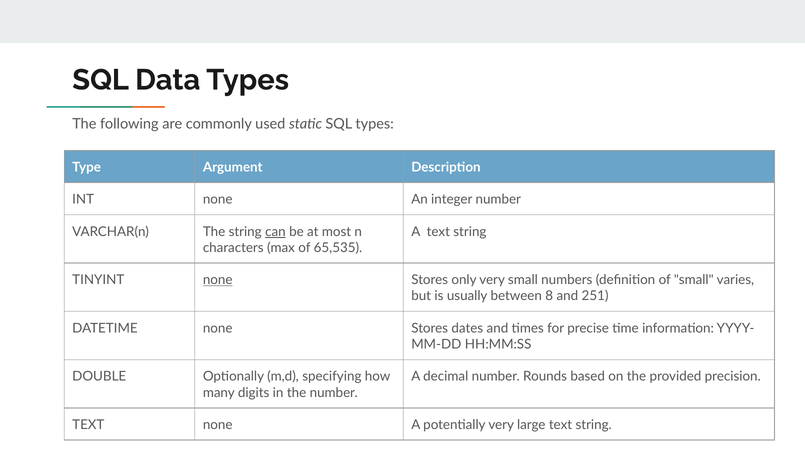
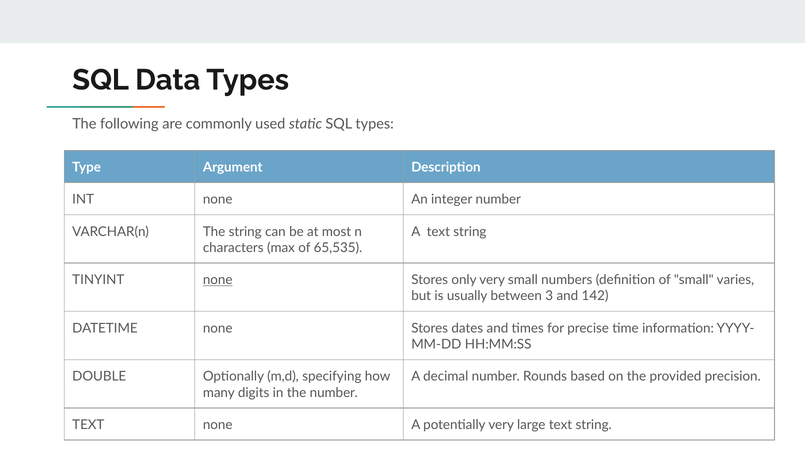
can underline: present -> none
8: 8 -> 3
251: 251 -> 142
